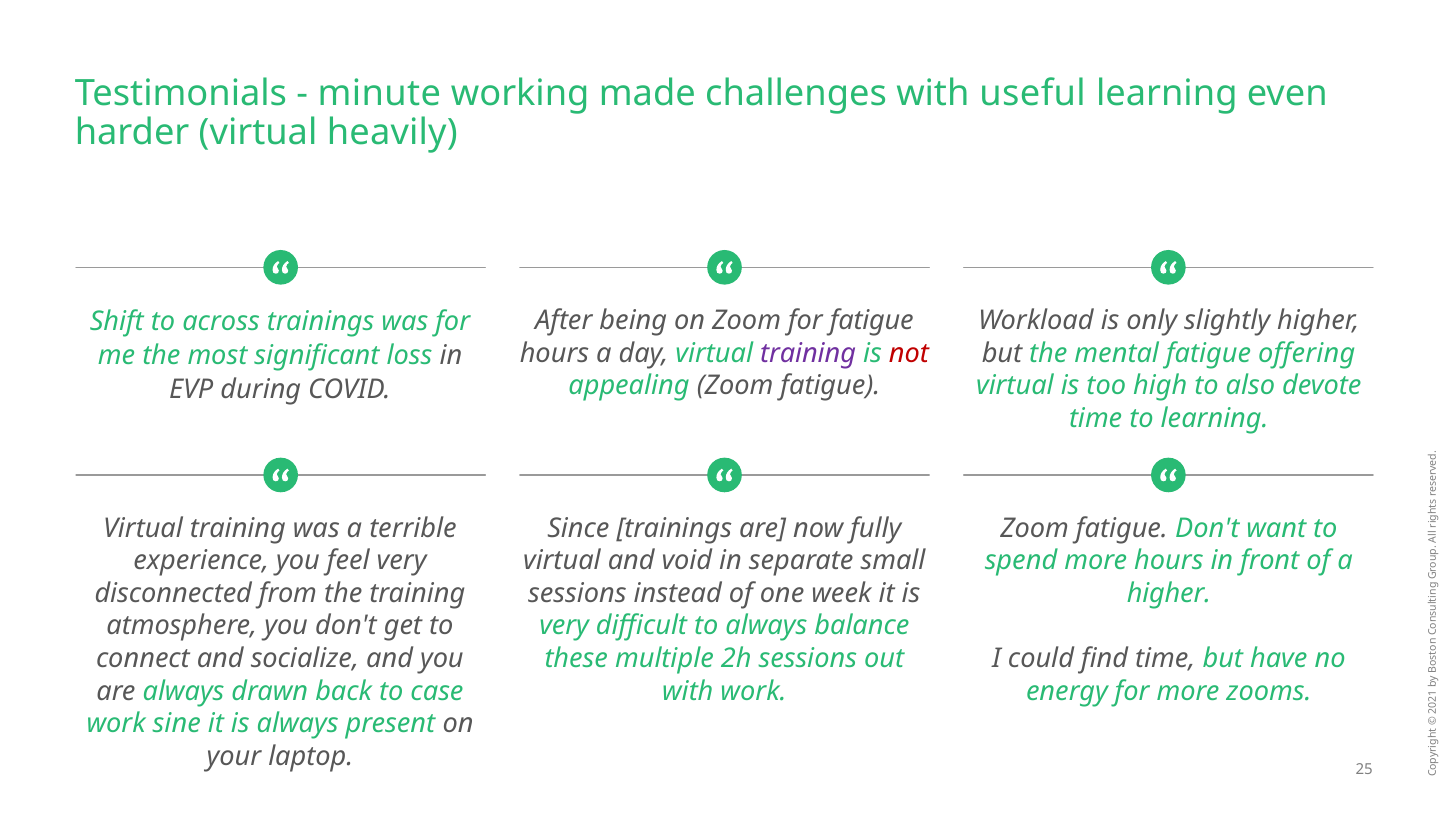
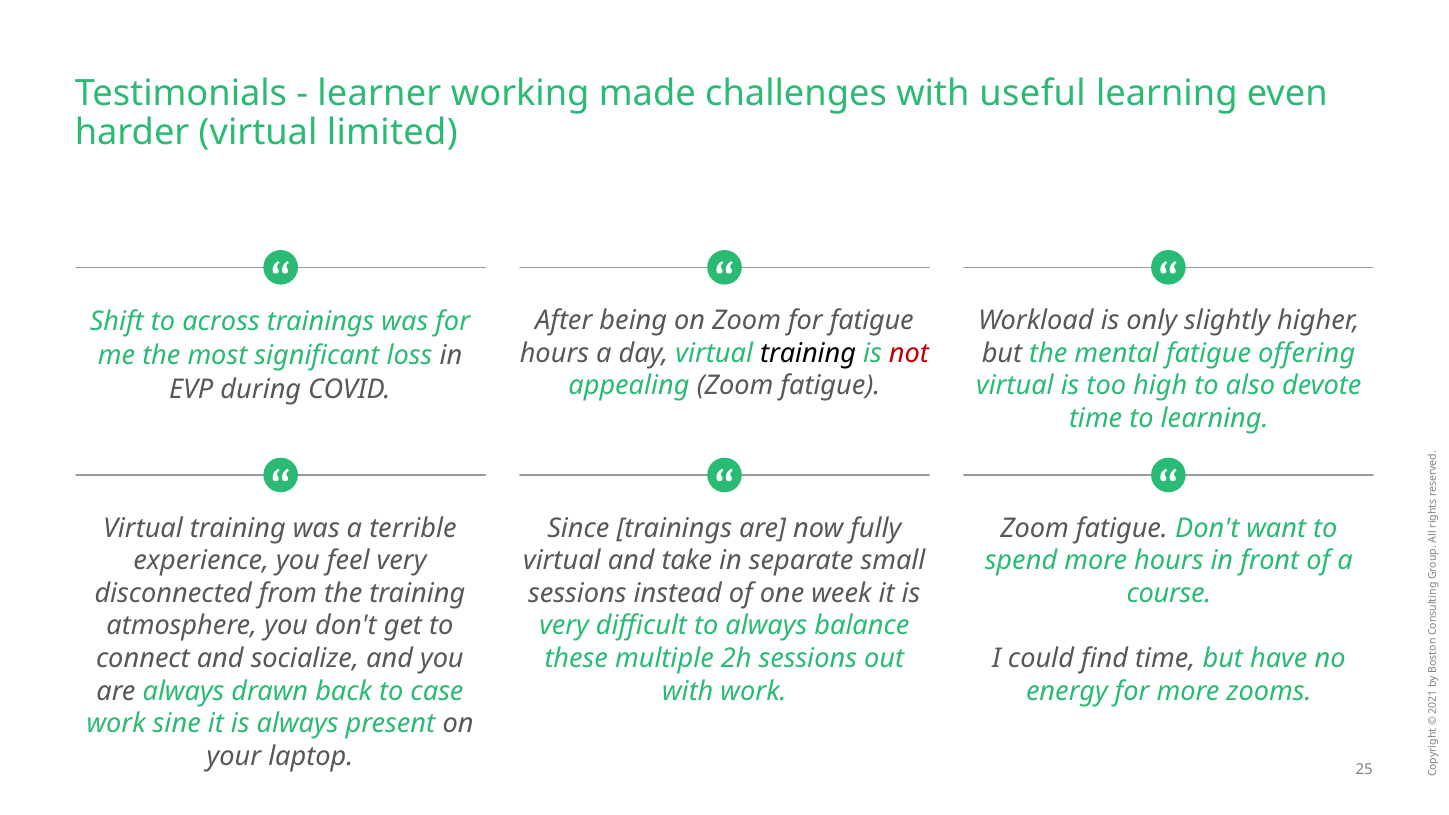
minute: minute -> learner
heavily: heavily -> limited
training at (808, 353) colour: purple -> black
void: void -> take
higher at (1169, 593): higher -> course
